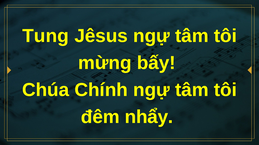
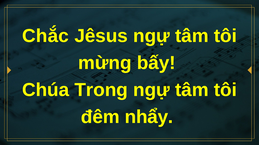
Tung: Tung -> Chắc
Chính: Chính -> Trong
